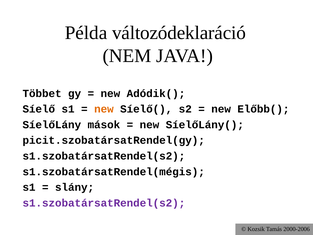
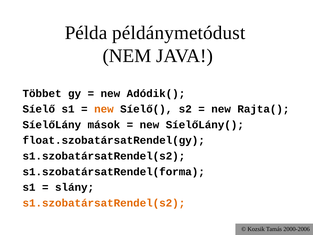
változódeklaráció: változódeklaráció -> példánymetódust
Előbb(: Előbb( -> Rajta(
picit.szobatársatRendel(gy: picit.szobatársatRendel(gy -> float.szobatársatRendel(gy
s1.szobatársatRendel(mégis: s1.szobatársatRendel(mégis -> s1.szobatársatRendel(forma
s1.szobatársatRendel(s2 at (104, 203) colour: purple -> orange
